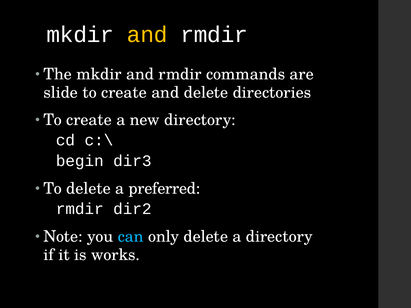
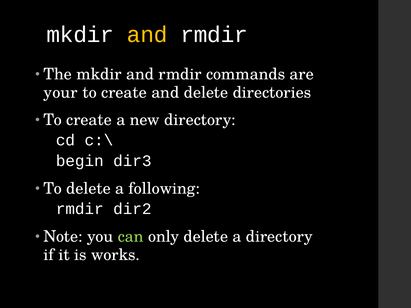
slide: slide -> your
preferred: preferred -> following
can colour: light blue -> light green
